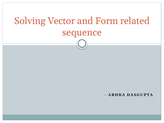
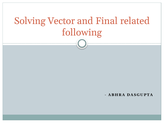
Form: Form -> Final
sequence: sequence -> following
